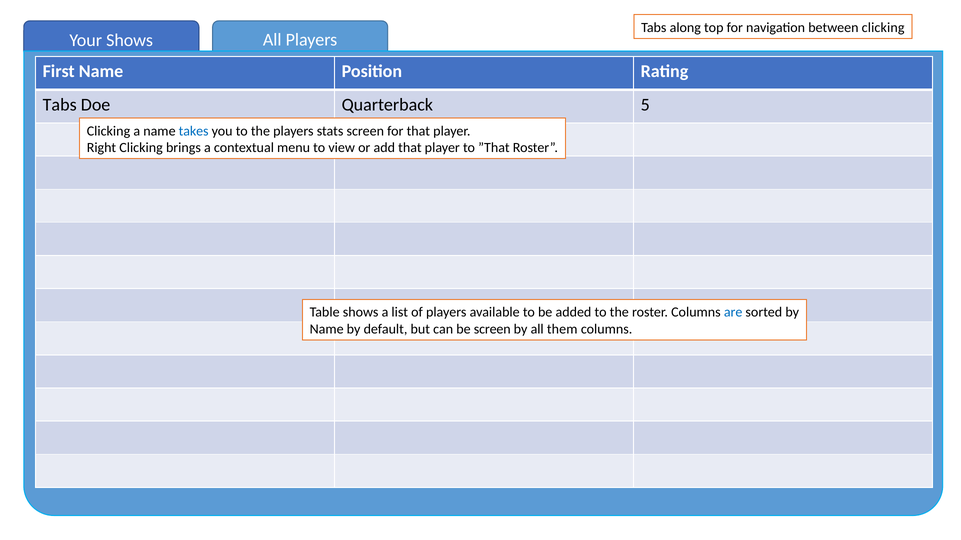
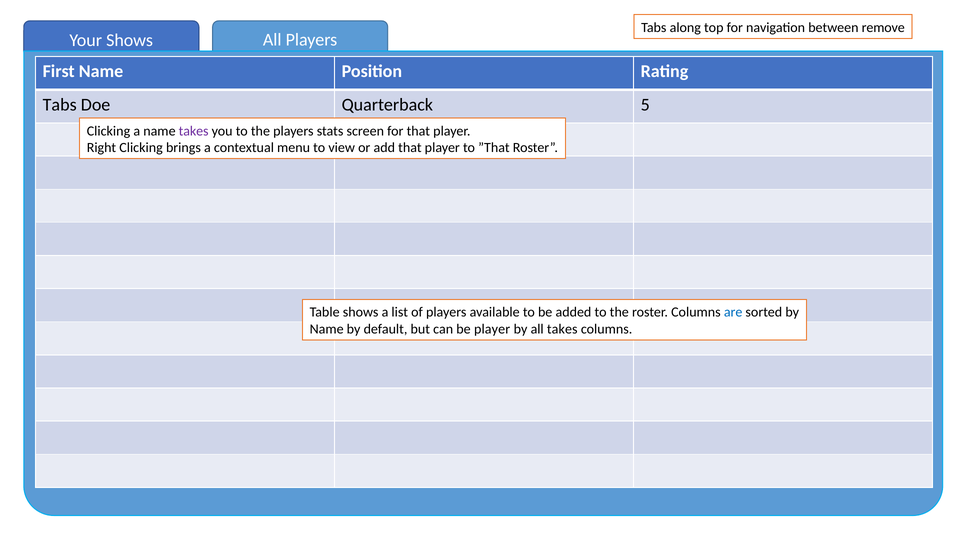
between clicking: clicking -> remove
takes at (194, 131) colour: blue -> purple
be screen: screen -> player
all them: them -> takes
